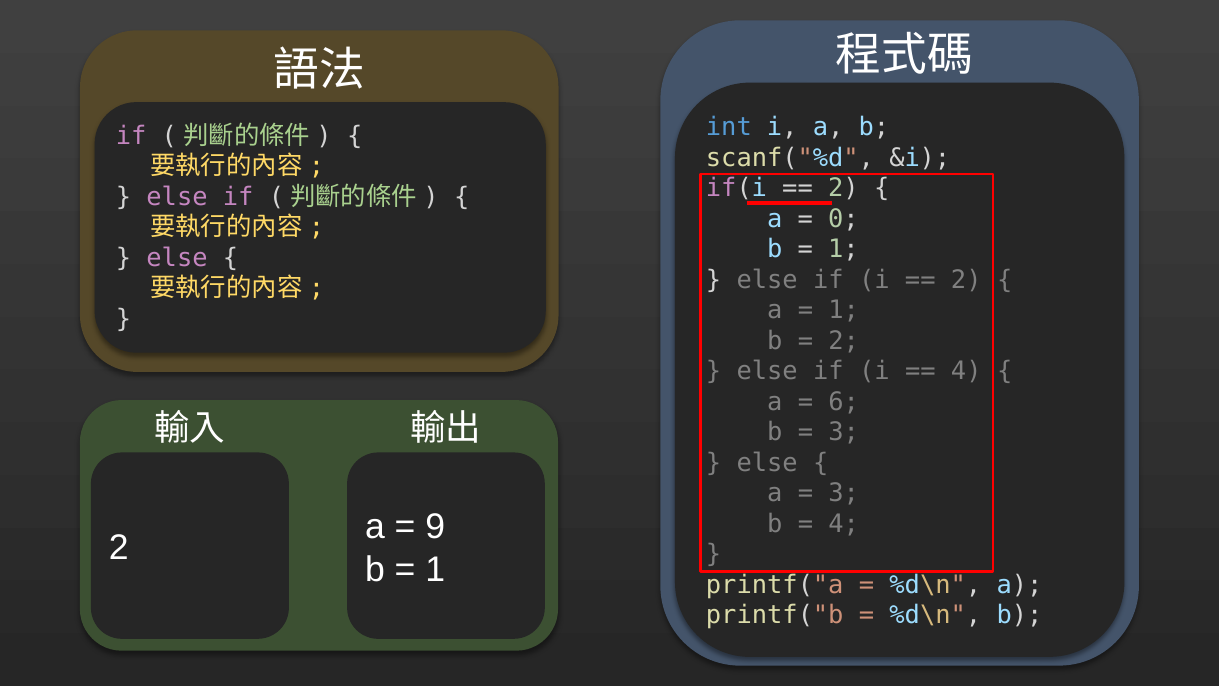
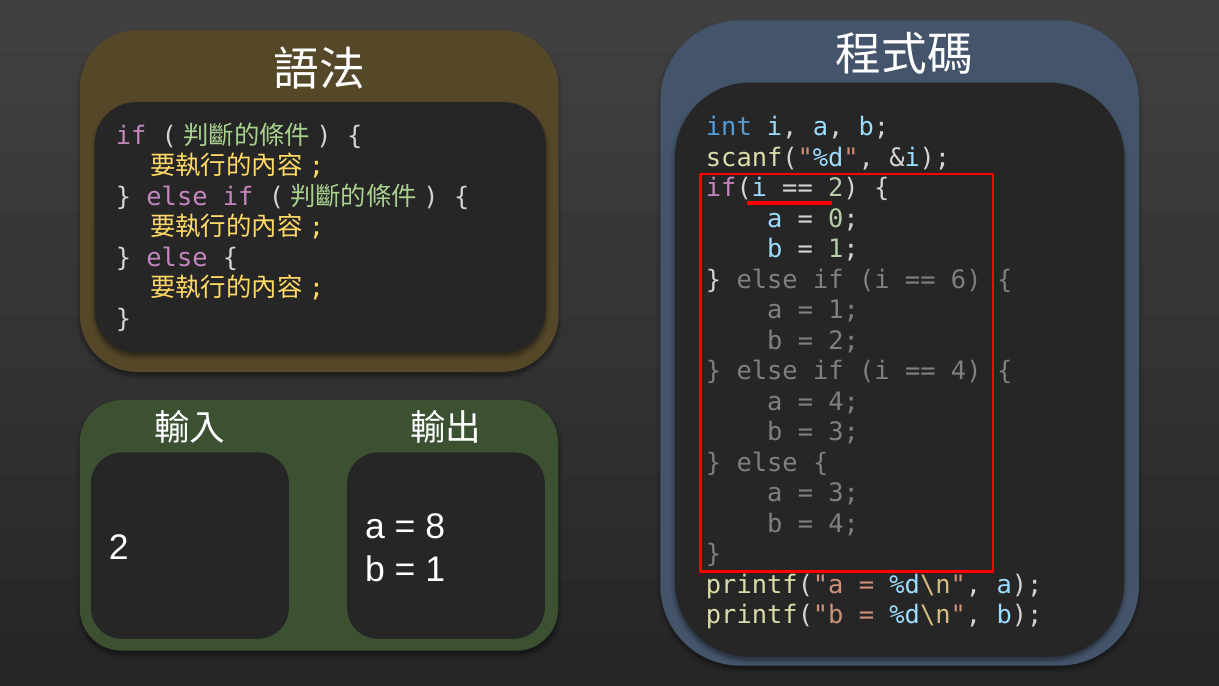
2 at (966, 280): 2 -> 6
6 at (844, 402): 6 -> 4
9: 9 -> 8
